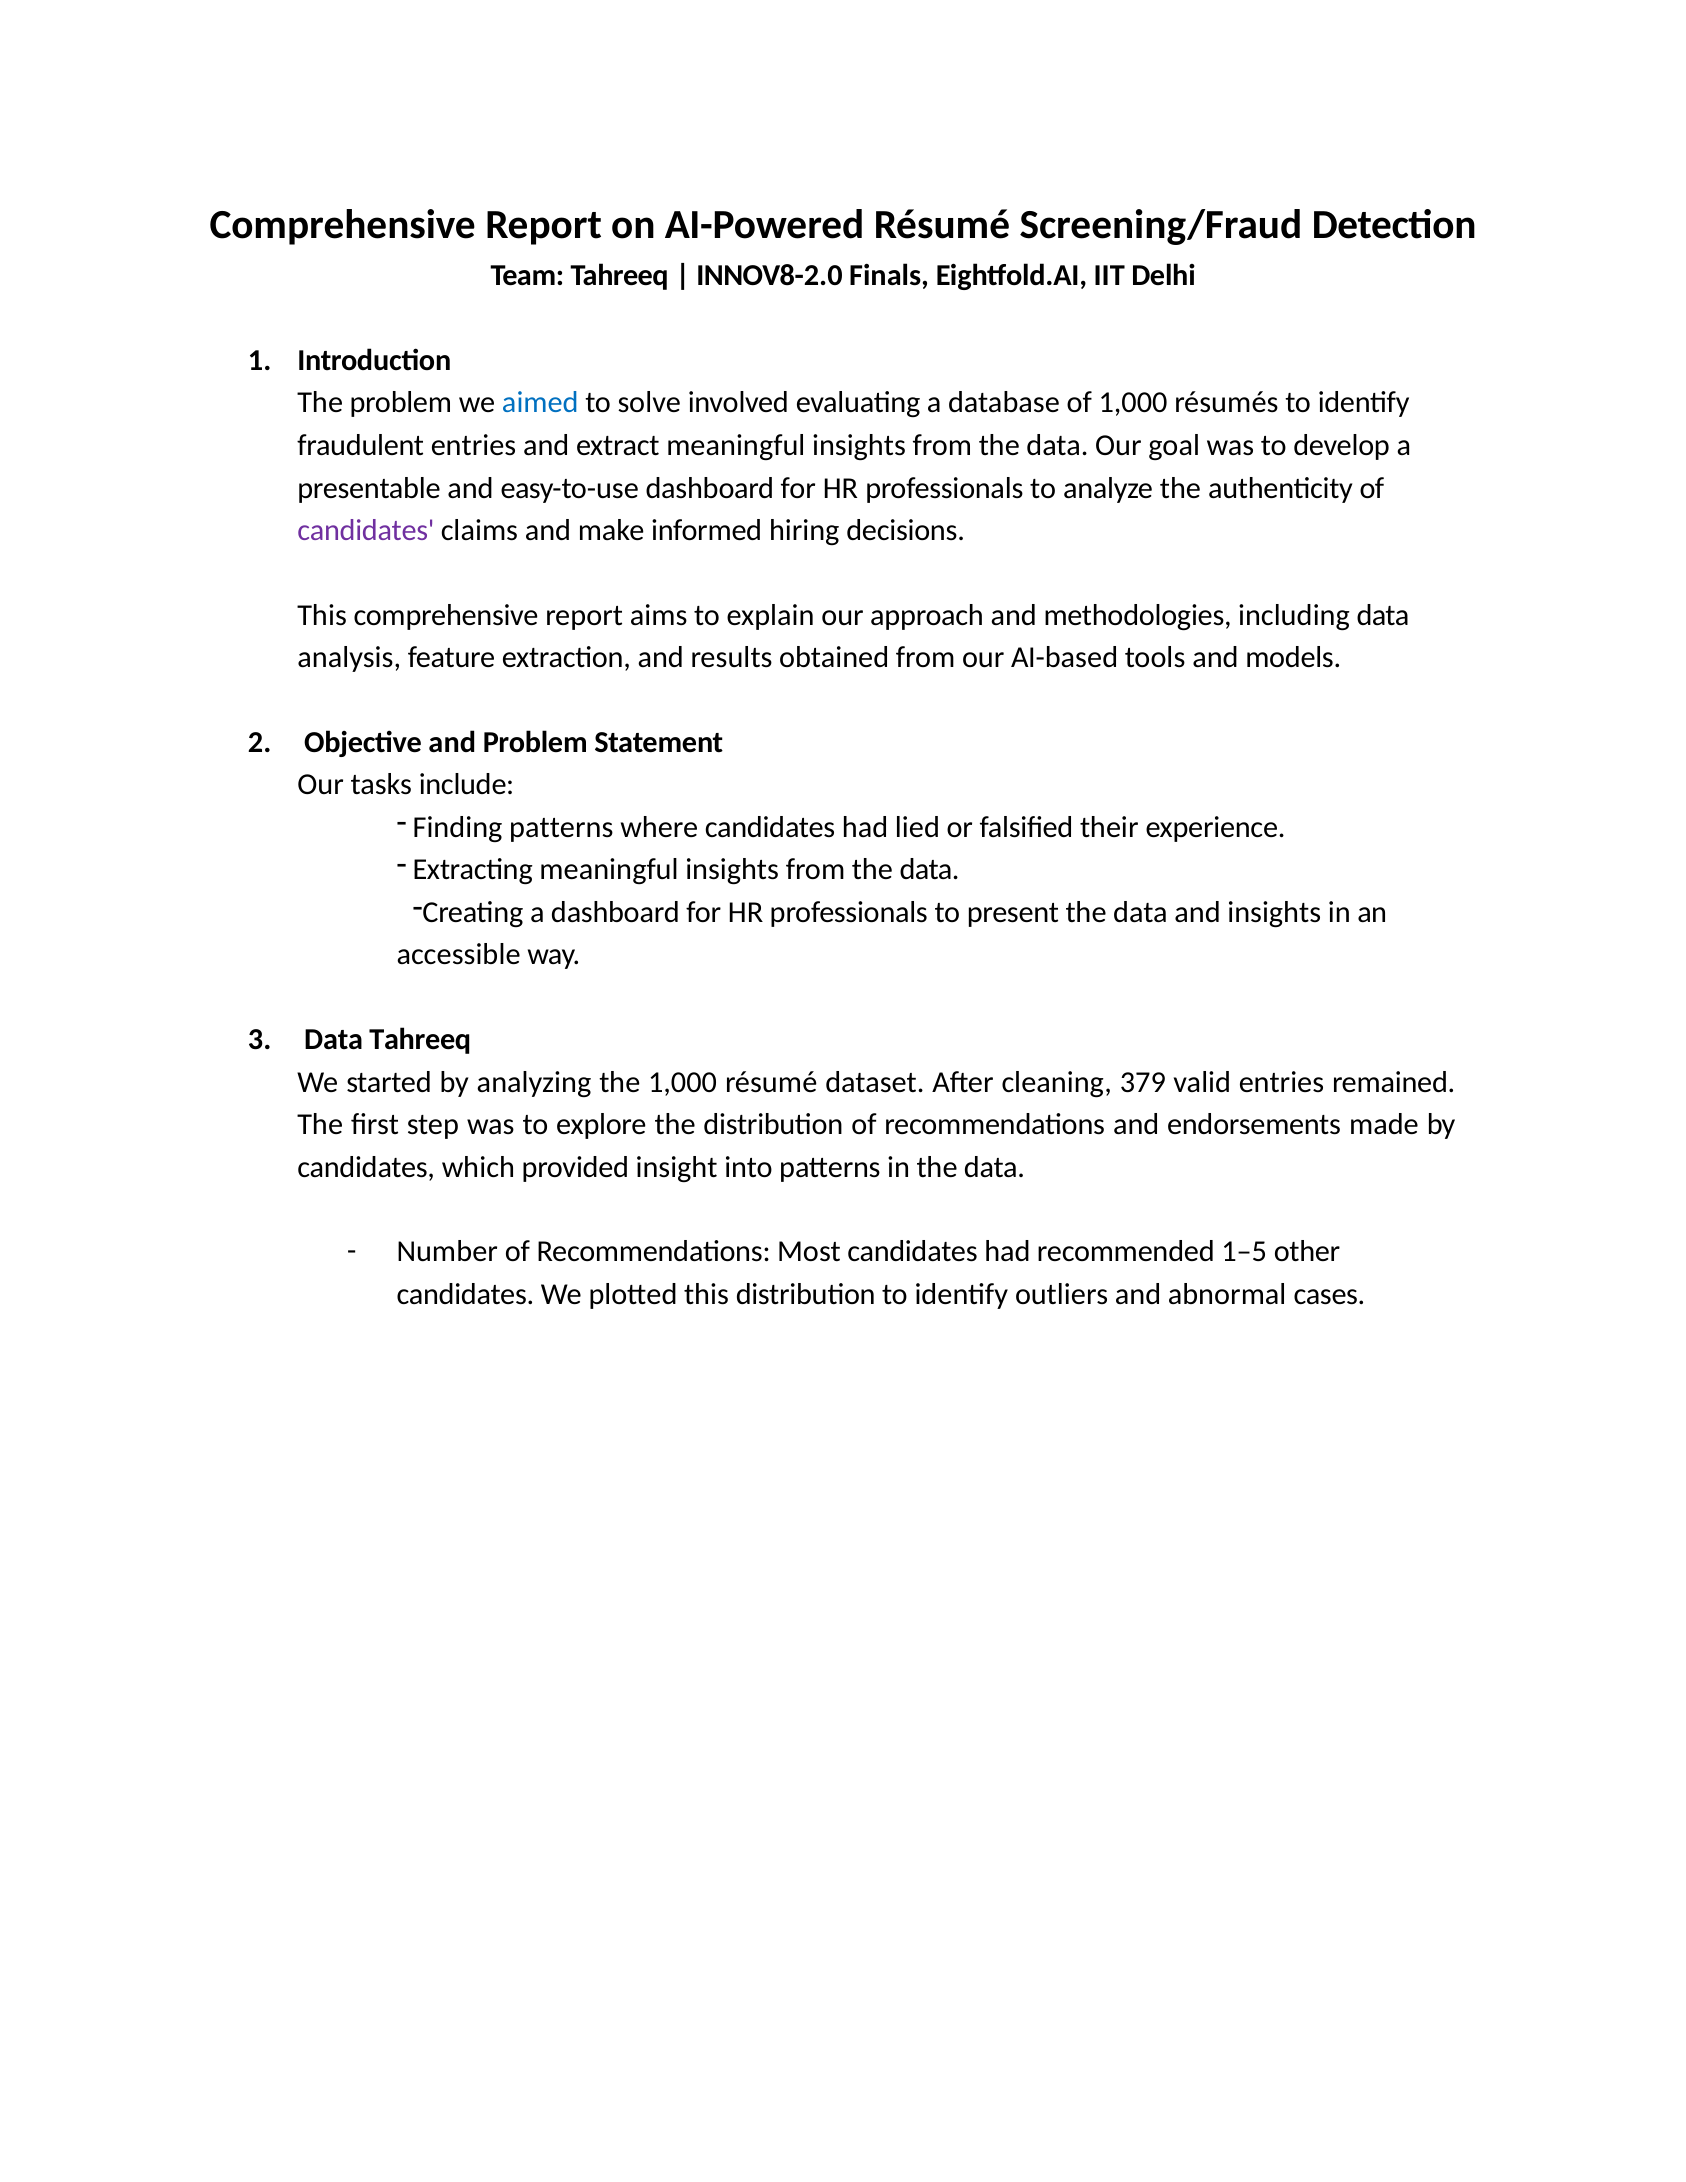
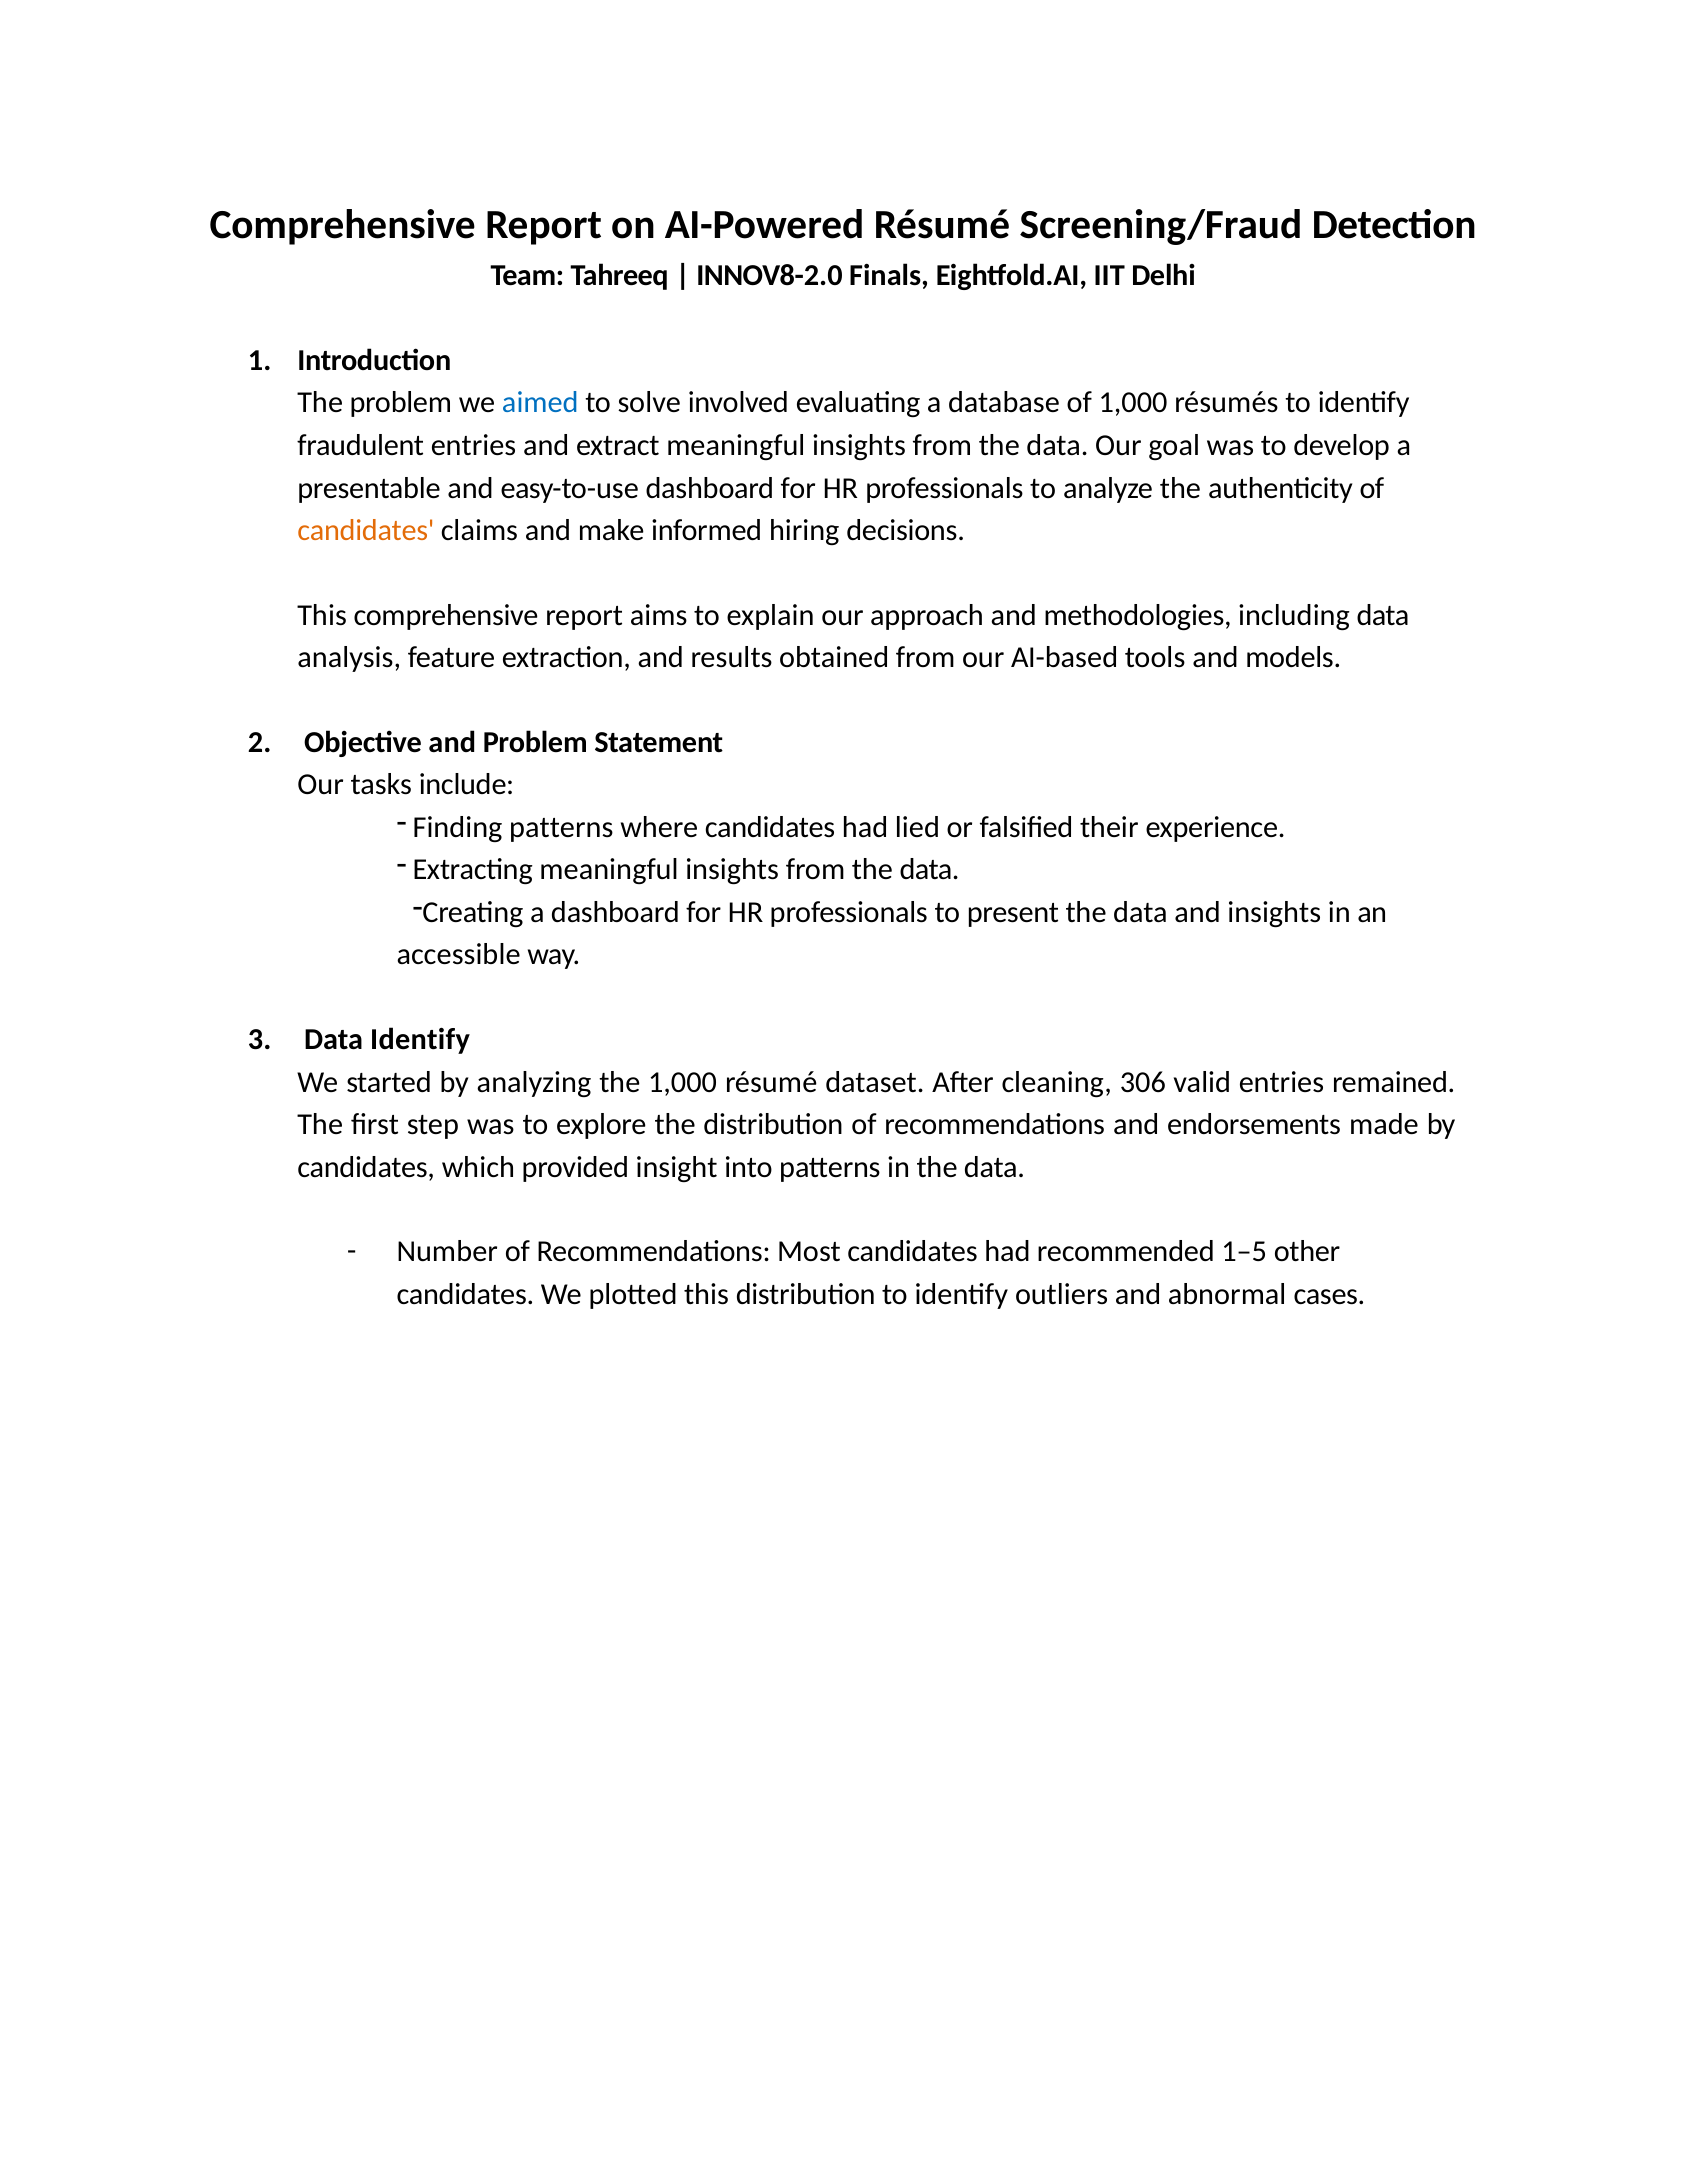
candidates at (366, 531) colour: purple -> orange
Data Tahreeq: Tahreeq -> Identify
379: 379 -> 306
